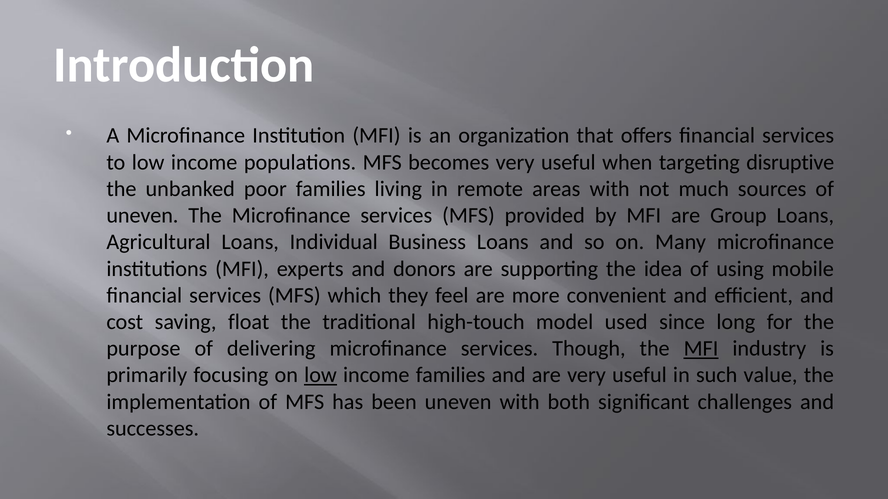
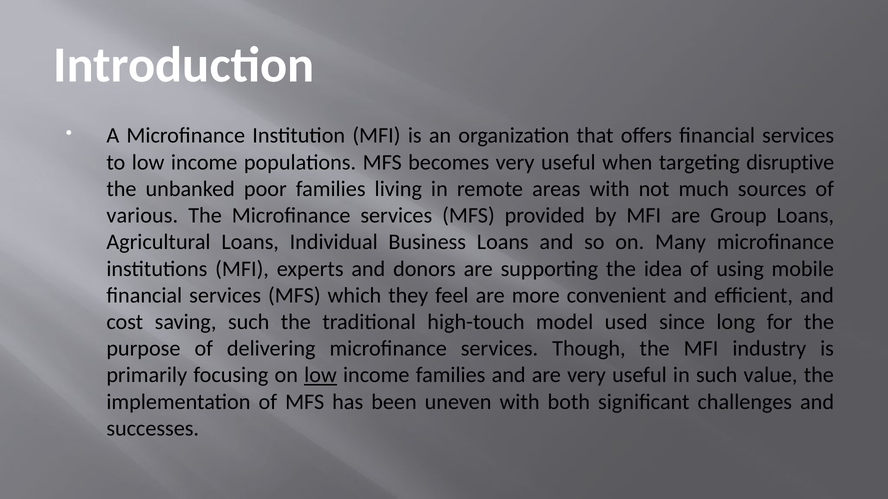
uneven at (142, 216): uneven -> various
saving float: float -> such
MFI at (701, 349) underline: present -> none
